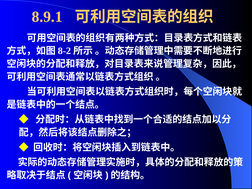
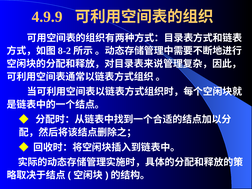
8.9.1: 8.9.1 -> 4.9.9
